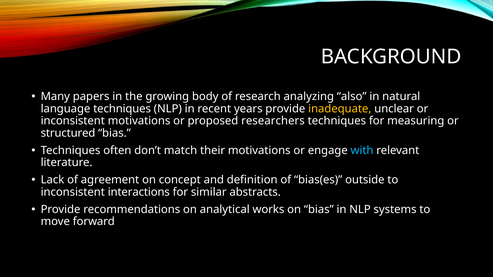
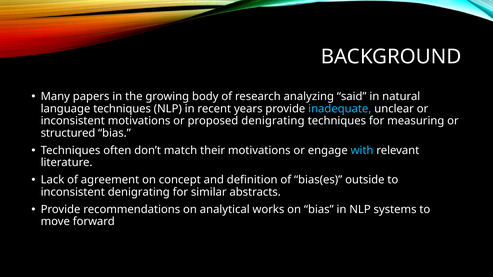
also: also -> said
inadequate colour: yellow -> light blue
proposed researchers: researchers -> denigrating
inconsistent interactions: interactions -> denigrating
